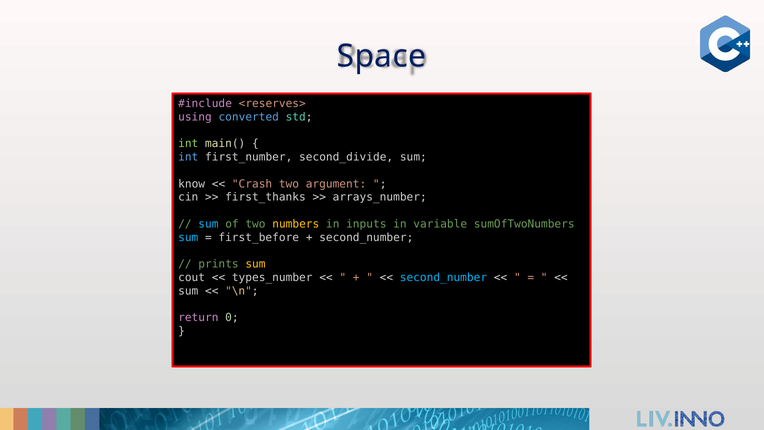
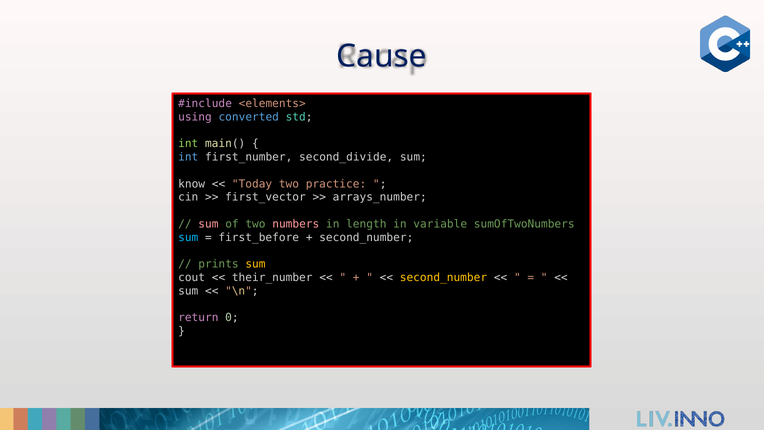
Space: Space -> Cause
<reserves>: <reserves> -> <elements>
Crash: Crash -> Today
argument: argument -> practice
first_thanks: first_thanks -> first_vector
sum at (208, 224) colour: light blue -> pink
numbers colour: yellow -> pink
inputs: inputs -> length
types_number: types_number -> their_number
second_number at (443, 277) colour: light blue -> yellow
